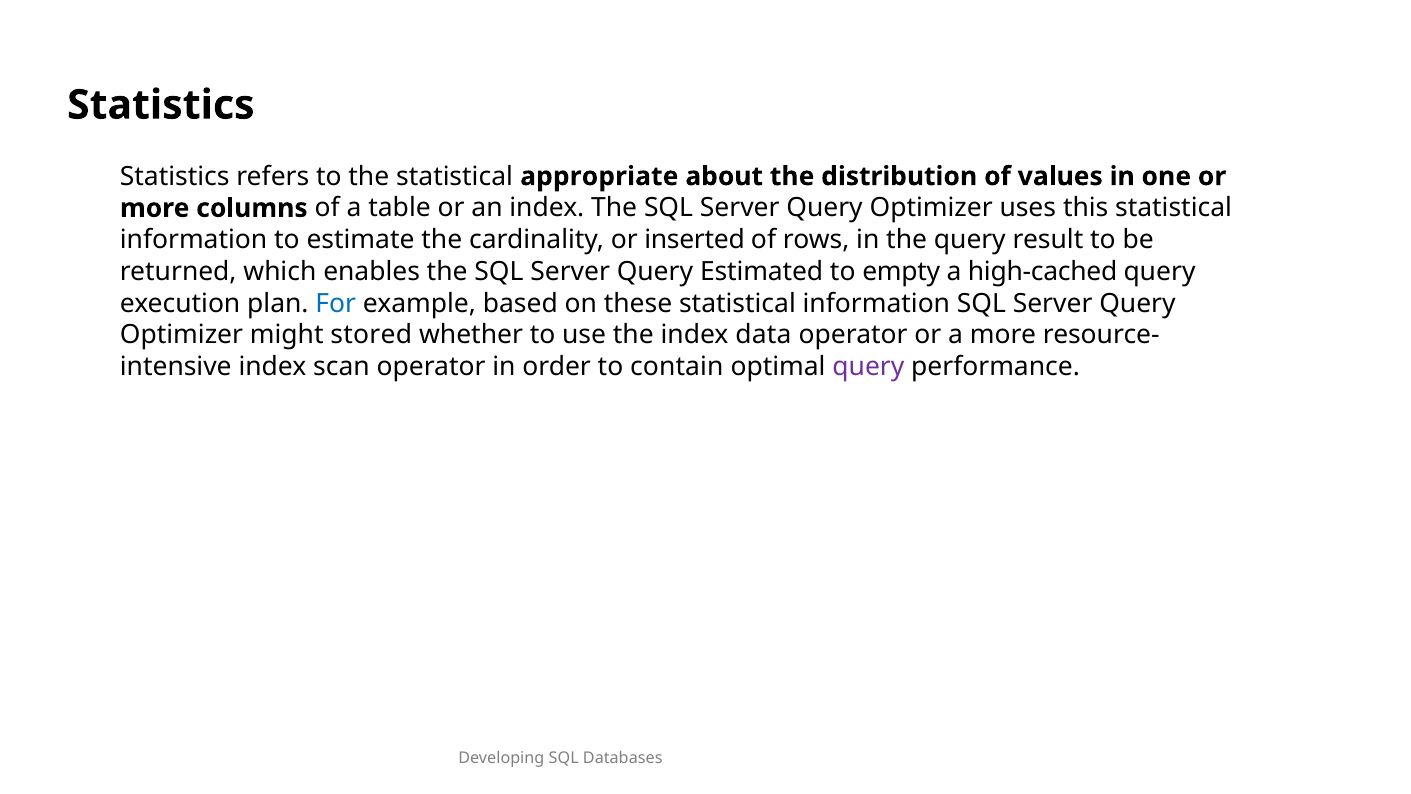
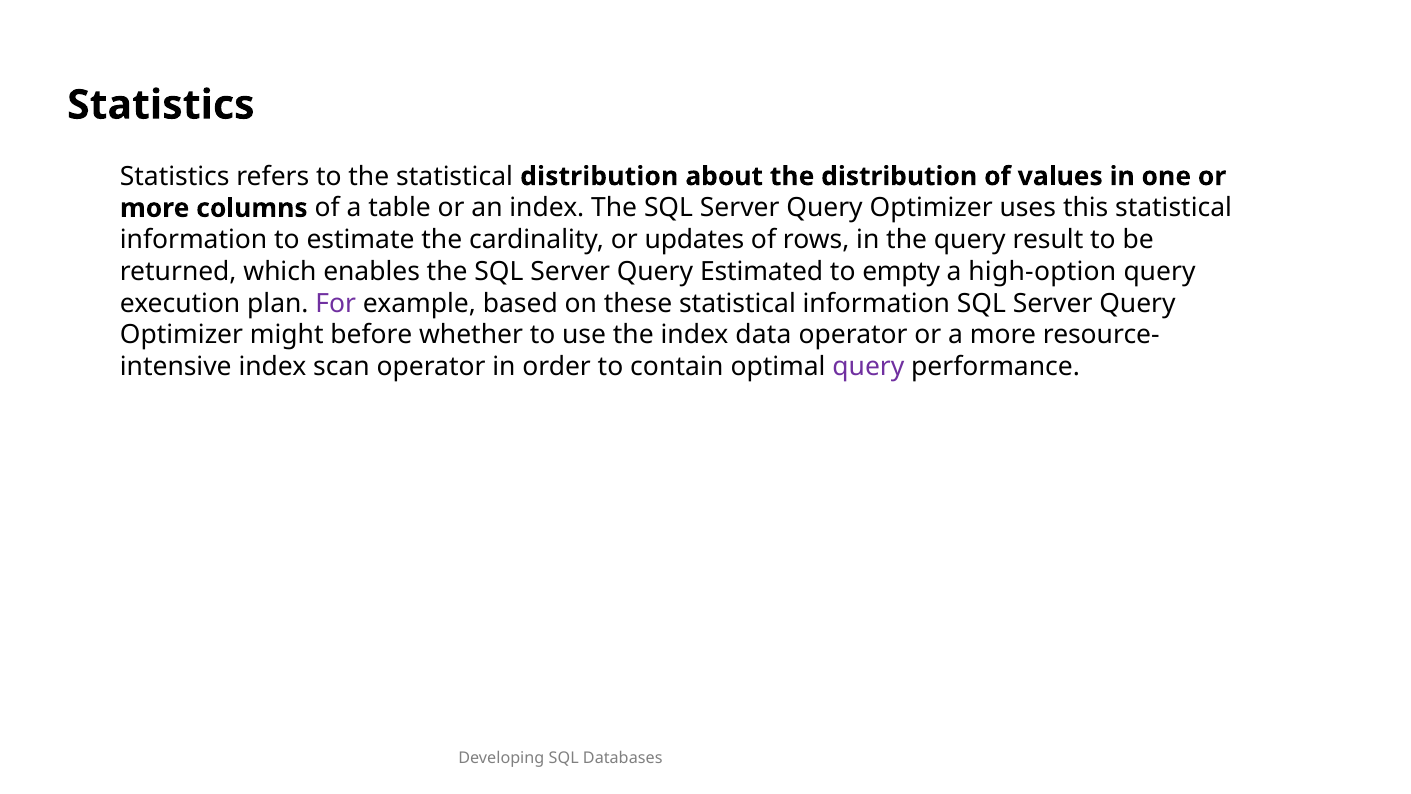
statistical appropriate: appropriate -> distribution
inserted: inserted -> updates
high-cached: high-cached -> high-option
For colour: blue -> purple
stored: stored -> before
